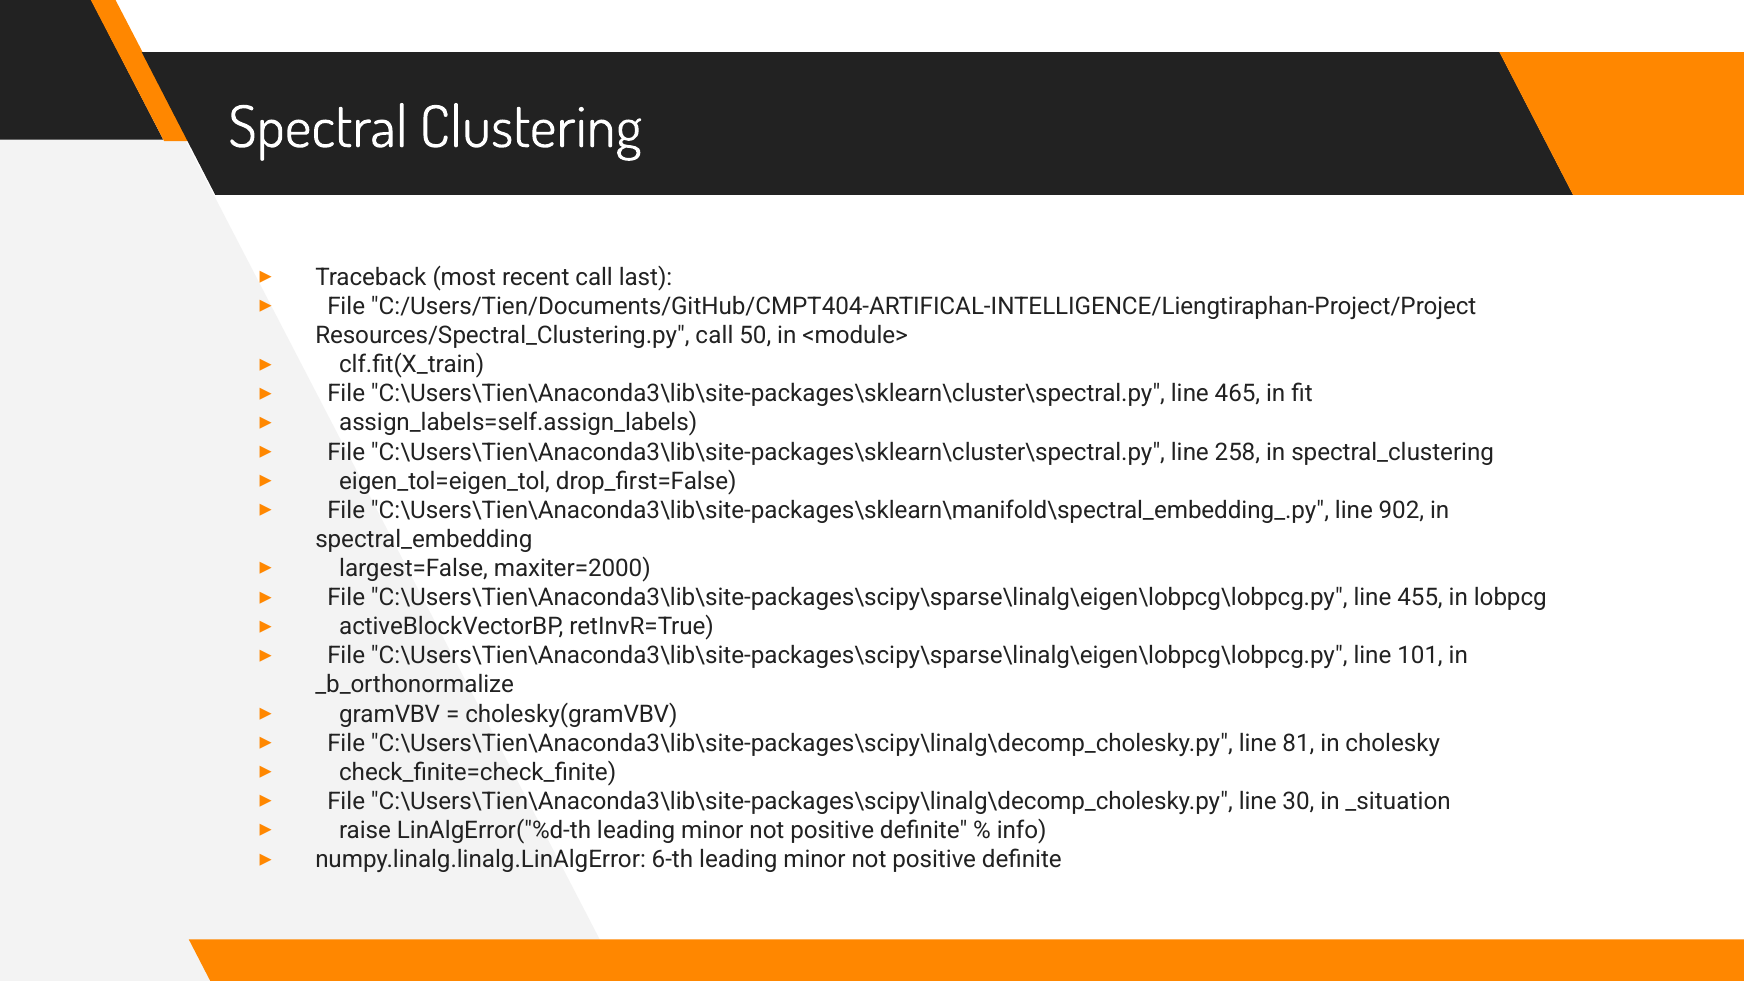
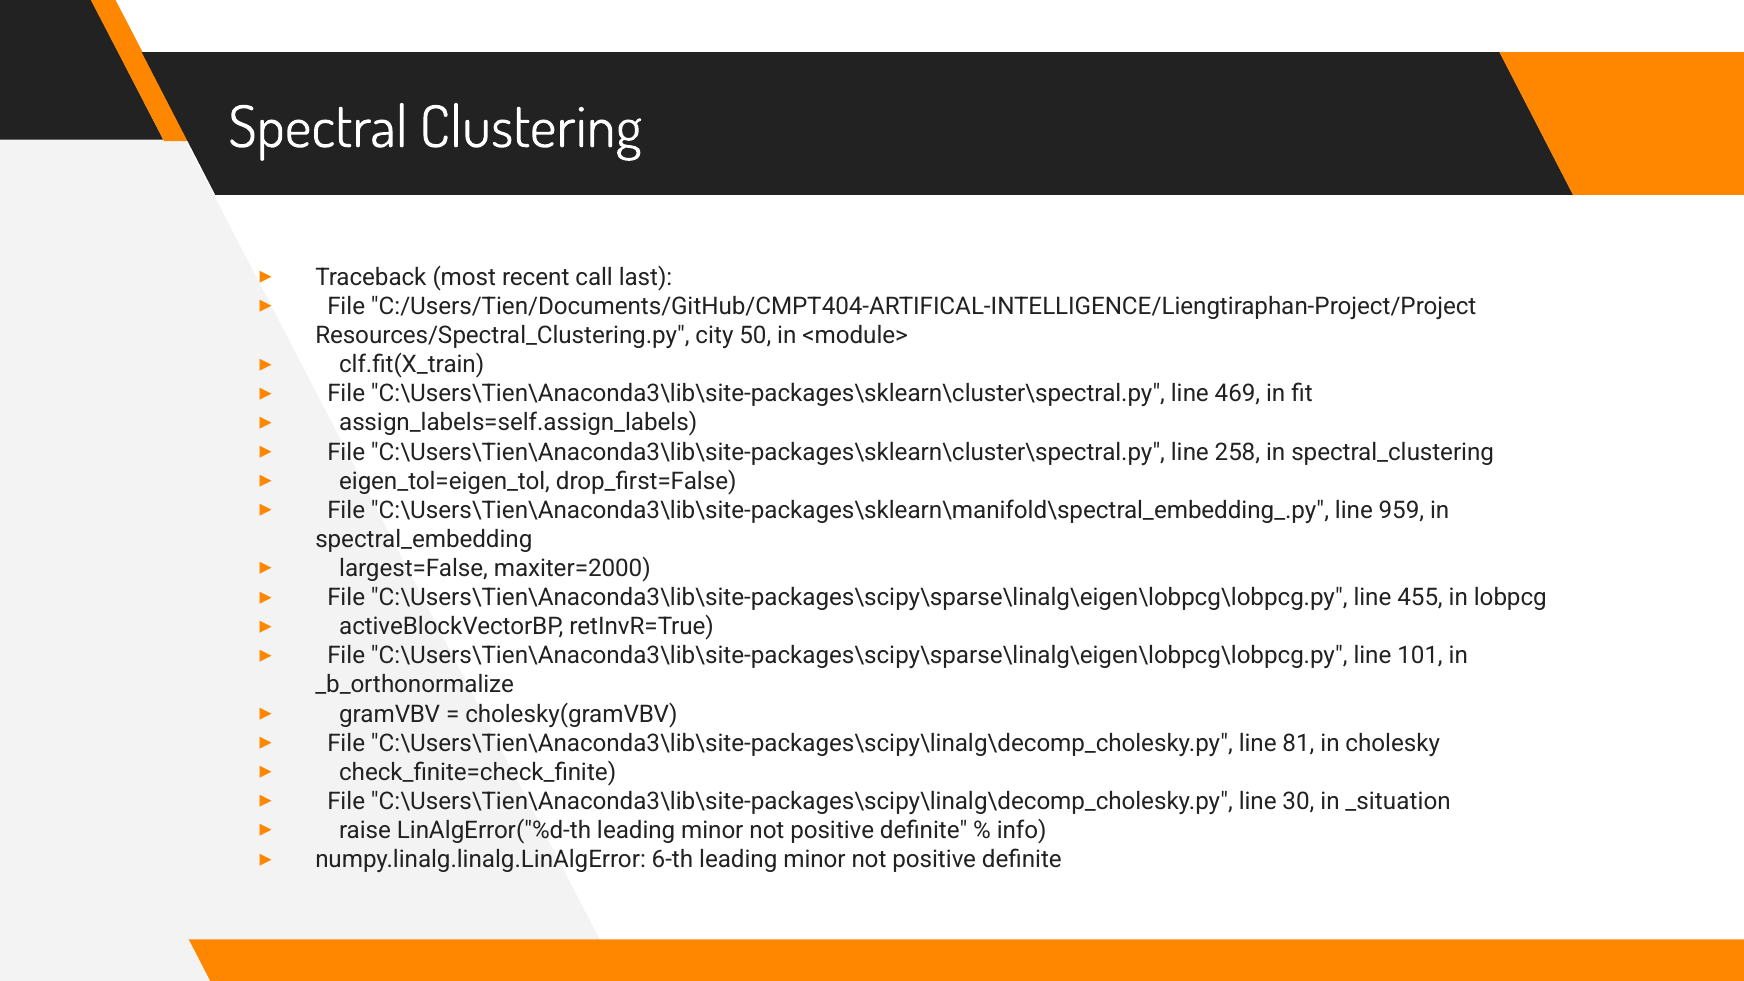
Resources/Spectral_Clustering.py call: call -> city
465: 465 -> 469
902: 902 -> 959
